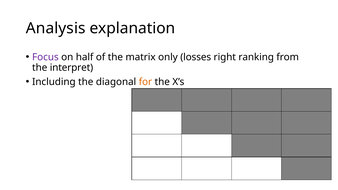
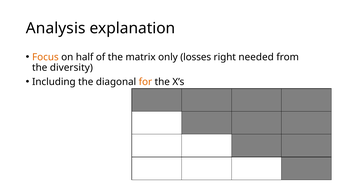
Focus colour: purple -> orange
ranking: ranking -> needed
interpret: interpret -> diversity
